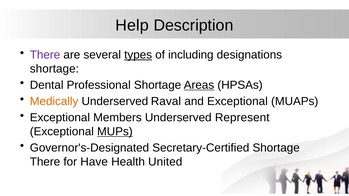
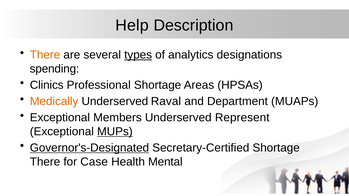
There at (45, 55) colour: purple -> orange
including: including -> analytics
shortage at (54, 69): shortage -> spending
Dental: Dental -> Clinics
Areas underline: present -> none
and Exceptional: Exceptional -> Department
Governor's-Designated underline: none -> present
Have: Have -> Case
United: United -> Mental
